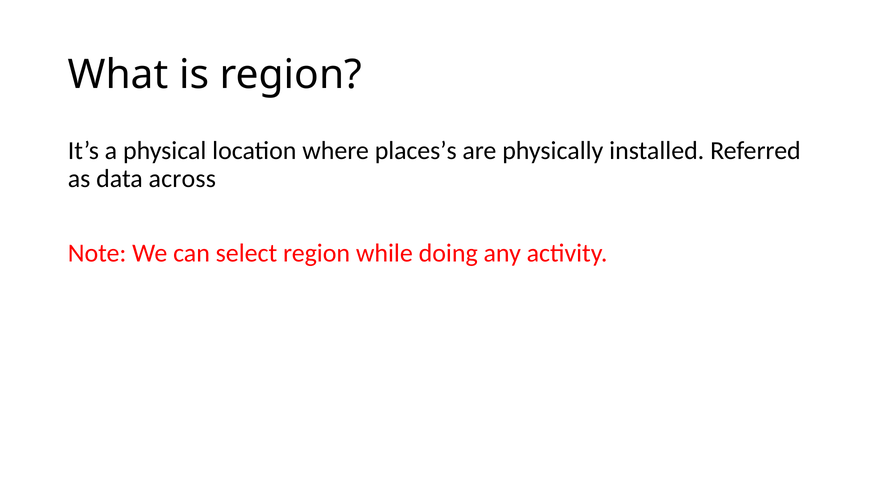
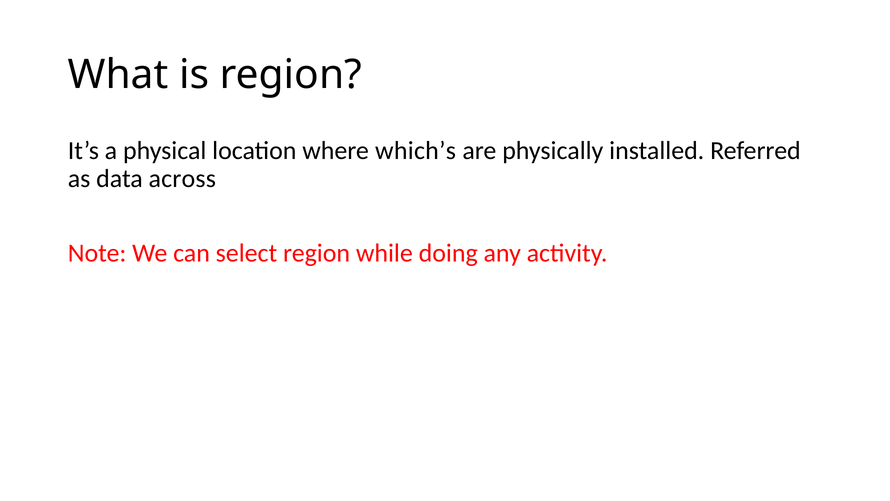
places’s: places’s -> which’s
